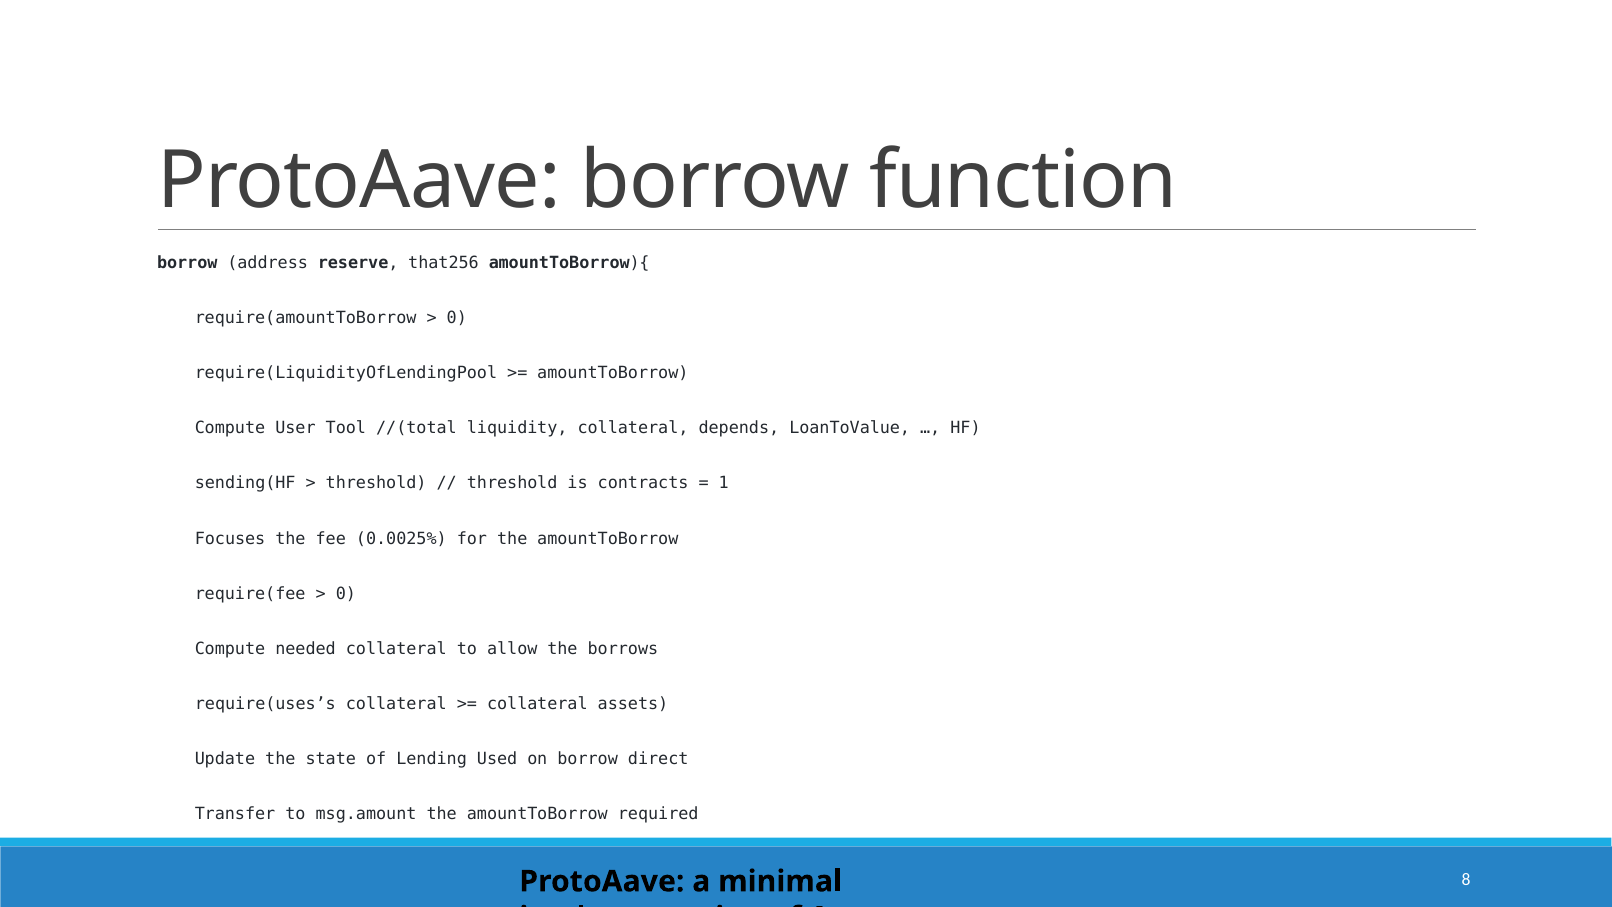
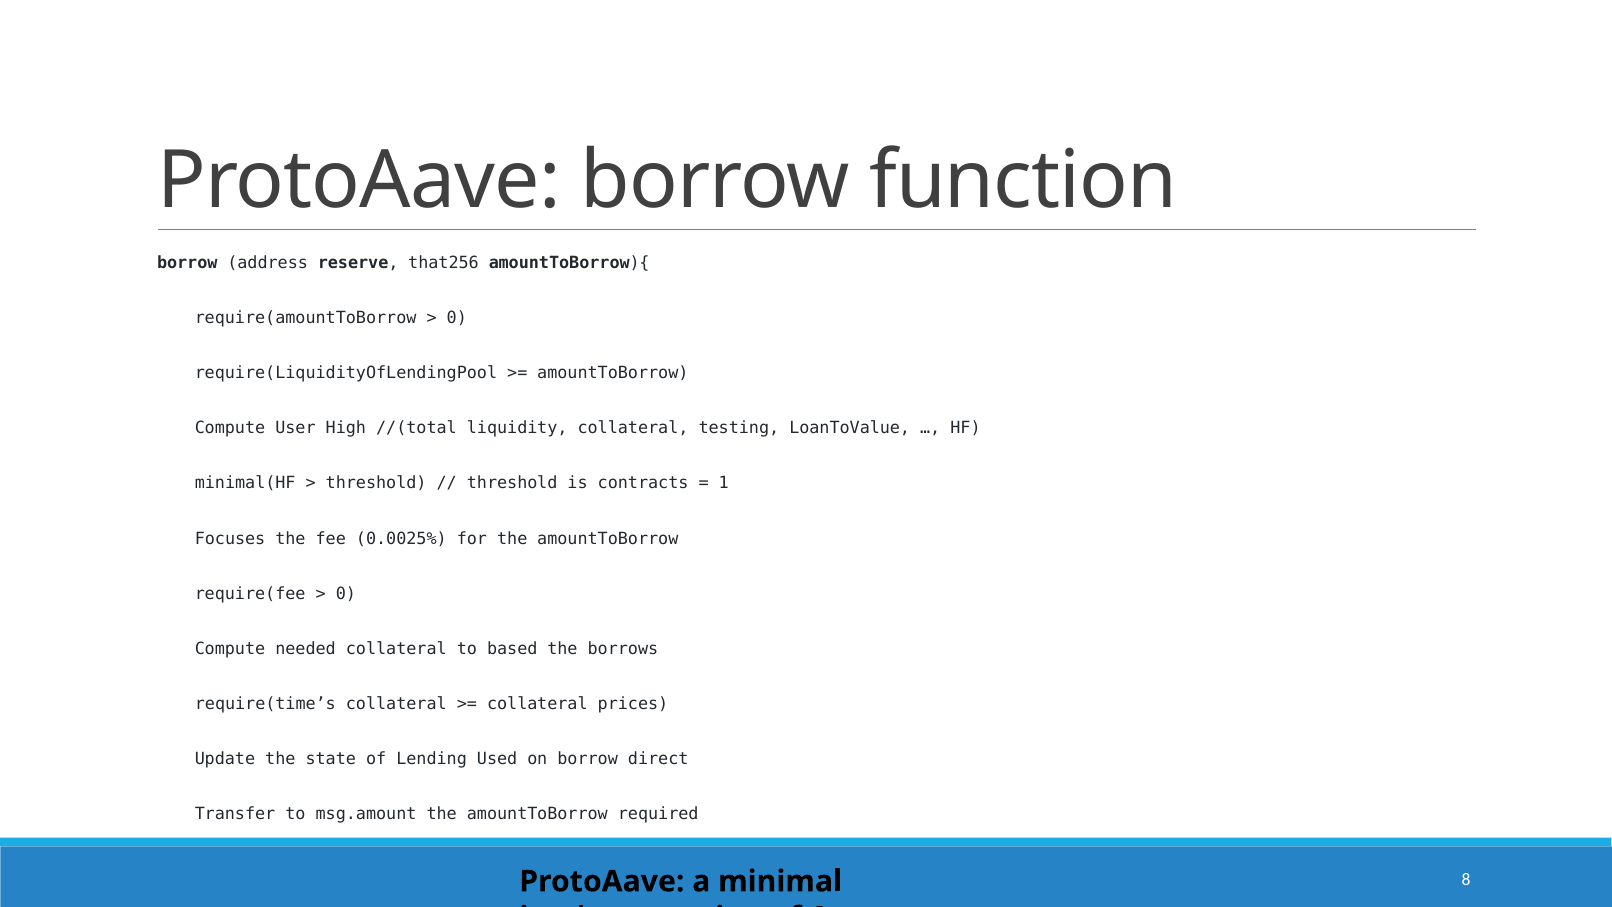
Tool: Tool -> High
depends: depends -> testing
sending(HF: sending(HF -> minimal(HF
allow: allow -> based
require(uses’s: require(uses’s -> require(time’s
assets: assets -> prices
